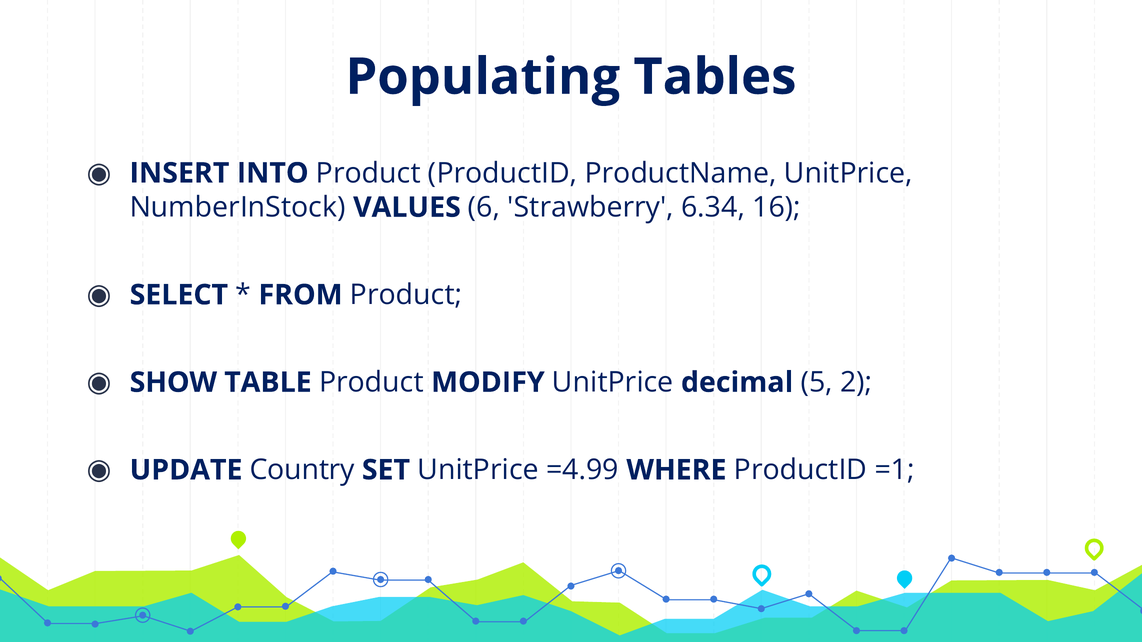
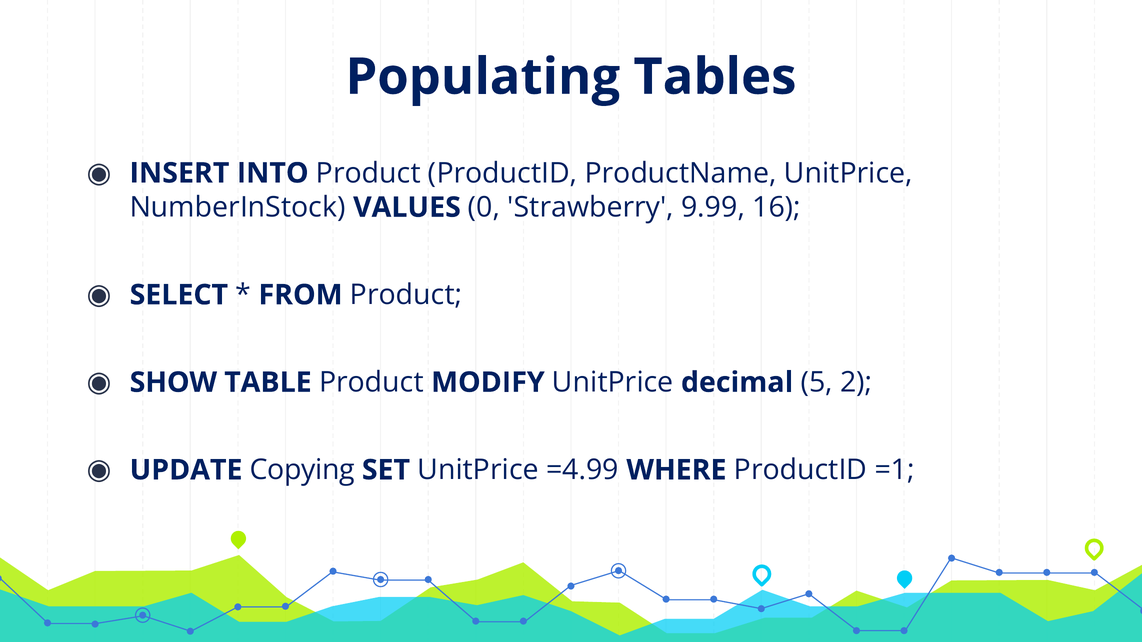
6: 6 -> 0
6.34: 6.34 -> 9.99
Country: Country -> Copying
